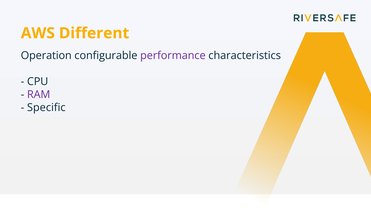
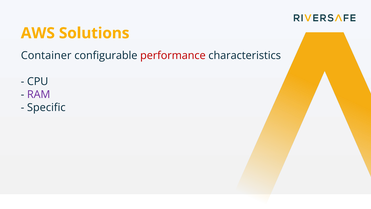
Different: Different -> Solutions
Operation: Operation -> Container
performance colour: purple -> red
